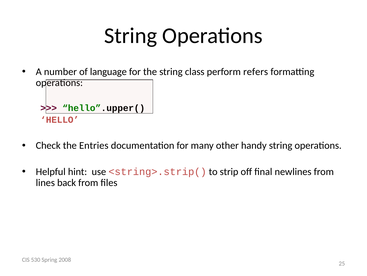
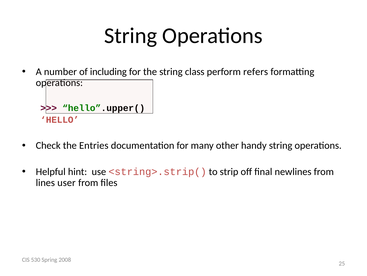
language: language -> including
back: back -> user
